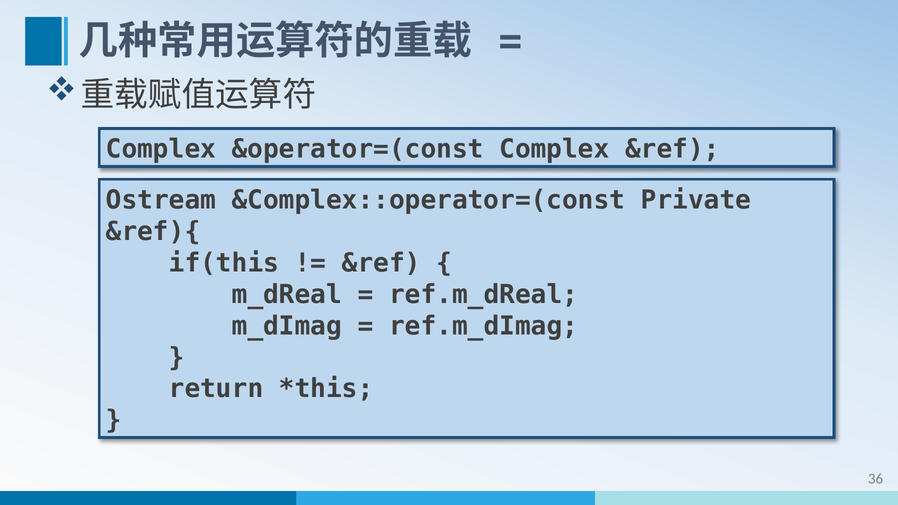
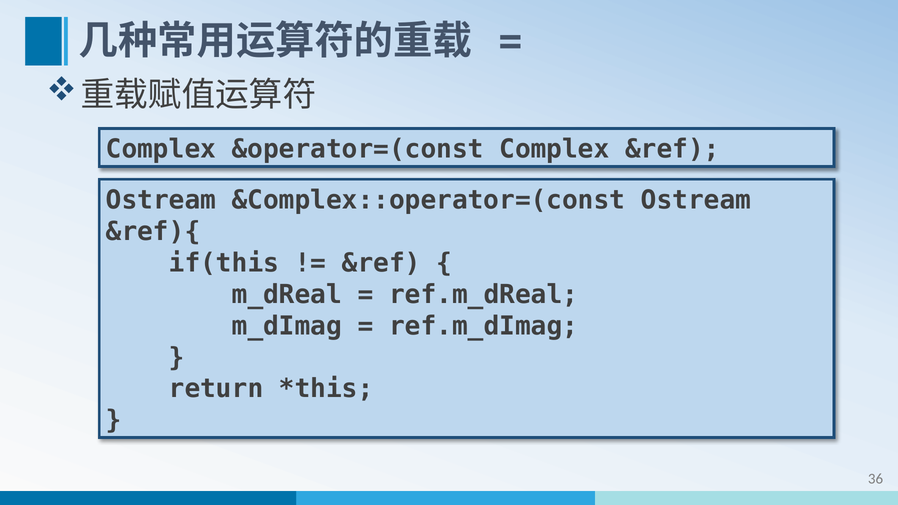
&Complex::operator=(const Private: Private -> Ostream
